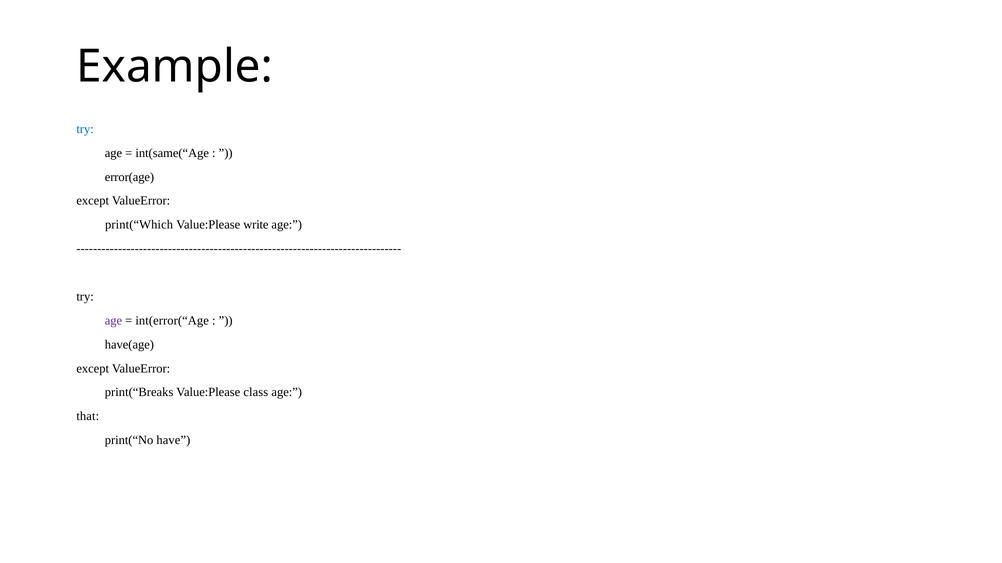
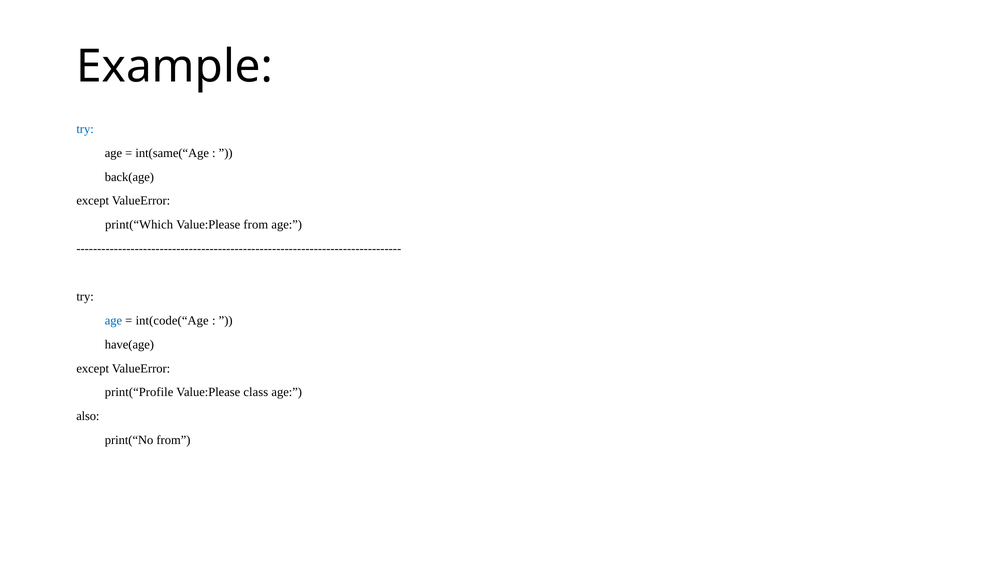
error(age: error(age -> back(age
Value:Please write: write -> from
age at (113, 321) colour: purple -> blue
int(error(“Age: int(error(“Age -> int(code(“Age
print(“Breaks: print(“Breaks -> print(“Profile
that: that -> also
print(“No have: have -> from
